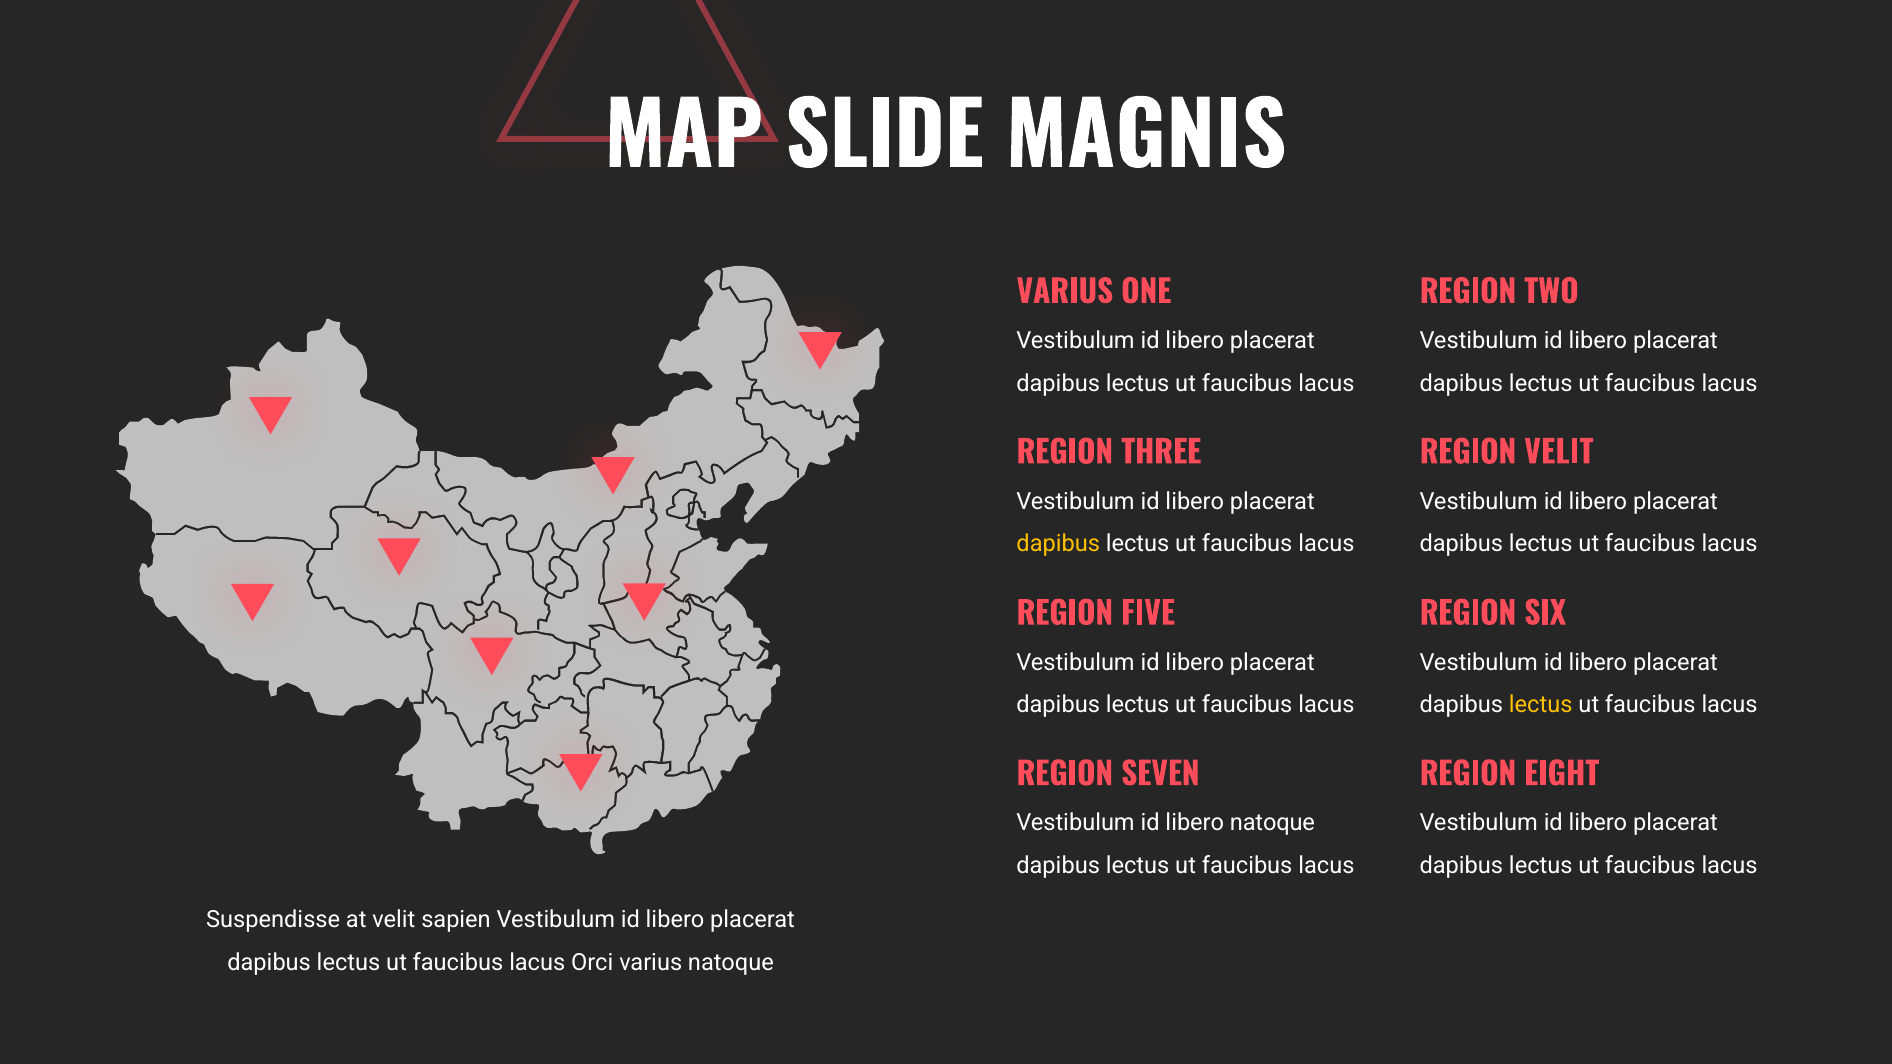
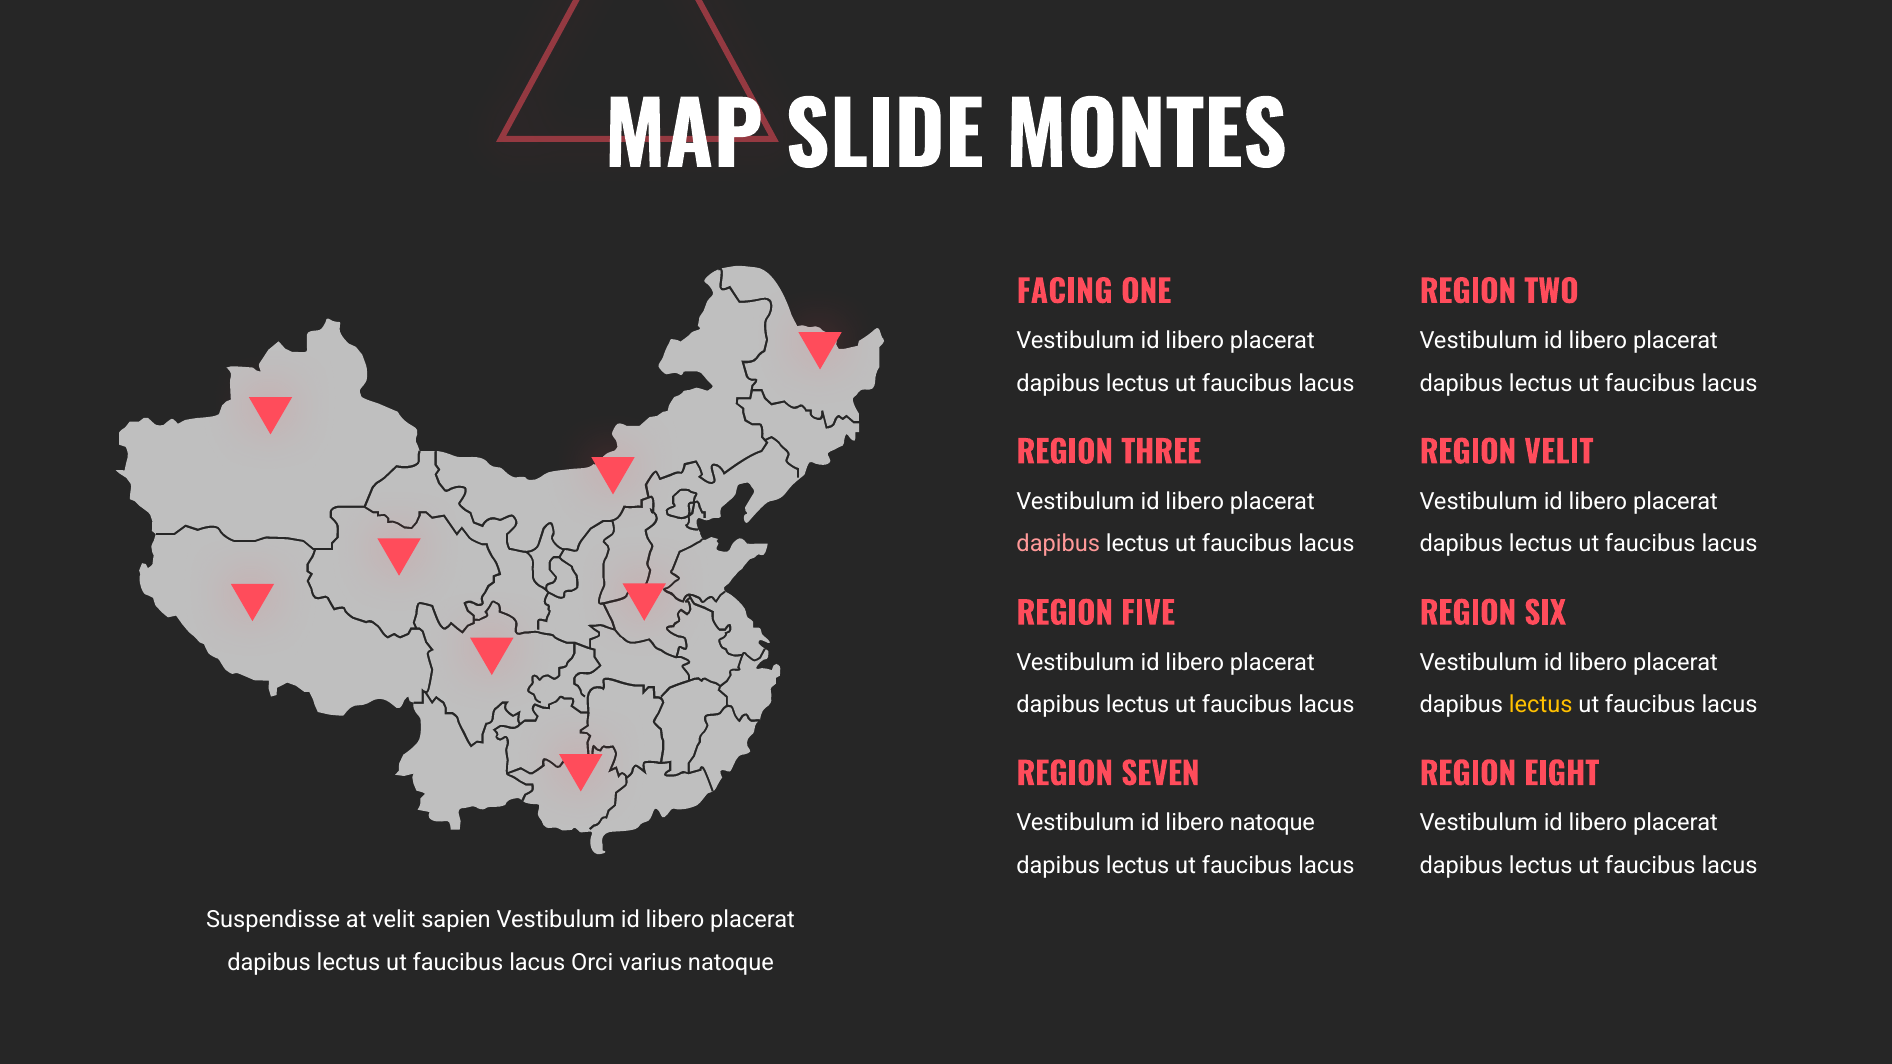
MAGNIS: MAGNIS -> MONTES
VARIUS at (1065, 293): VARIUS -> FACING
dapibus at (1058, 544) colour: yellow -> pink
